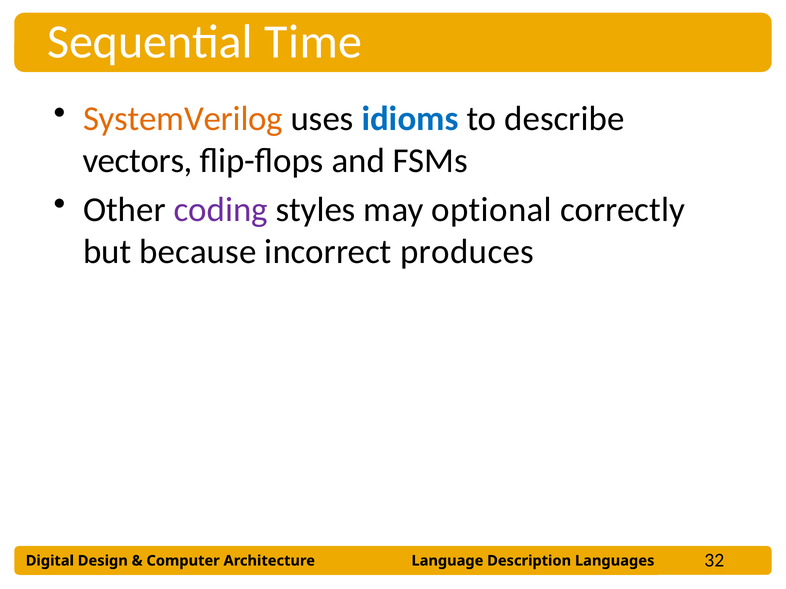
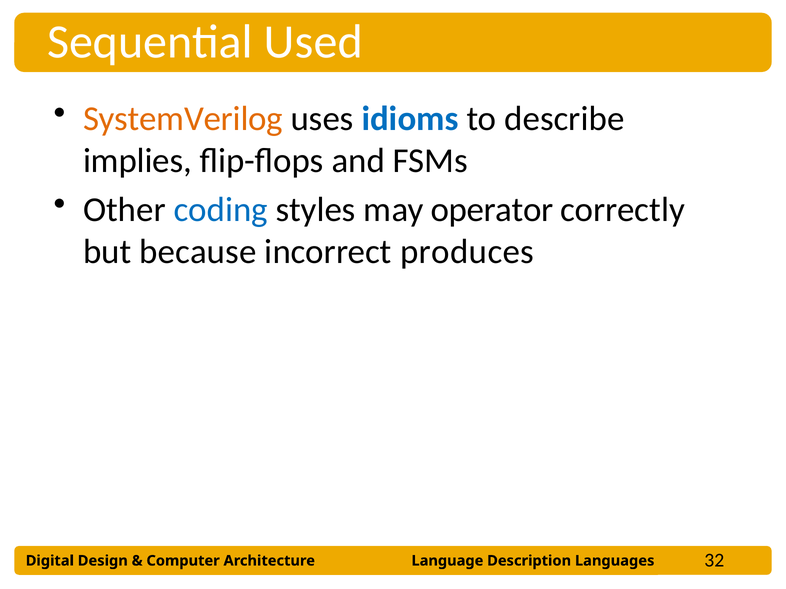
Time: Time -> Used
vectors: vectors -> implies
coding colour: purple -> blue
optional: optional -> operator
